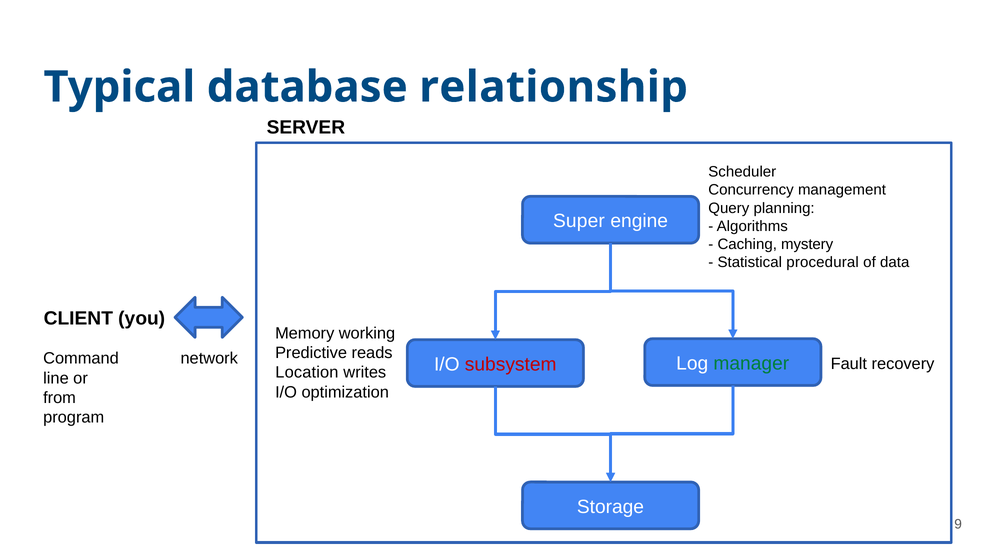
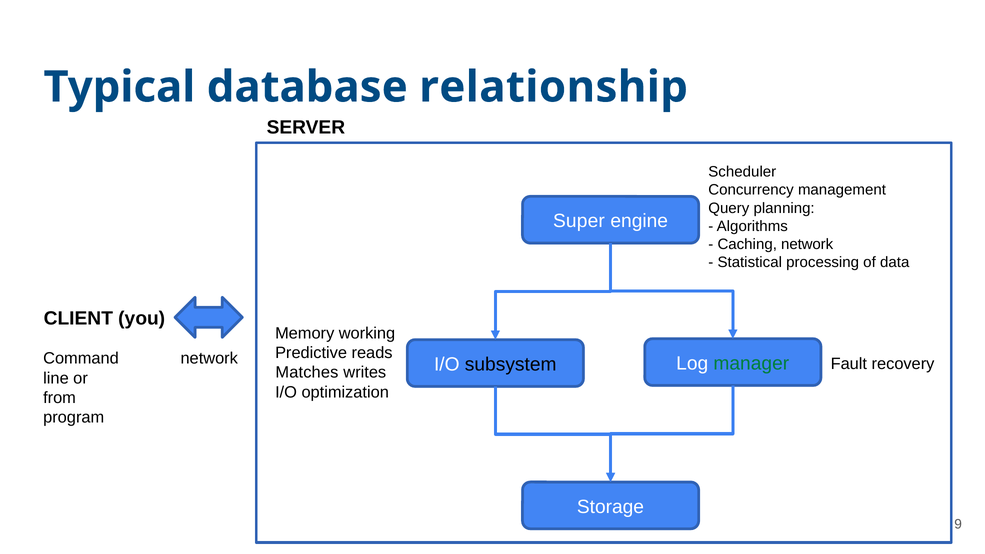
Caching mystery: mystery -> network
procedural: procedural -> processing
subsystem colour: red -> black
Location: Location -> Matches
